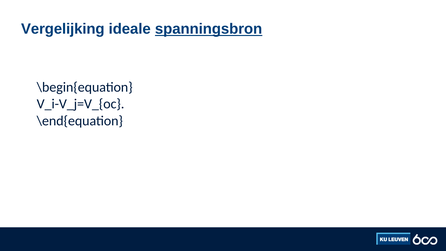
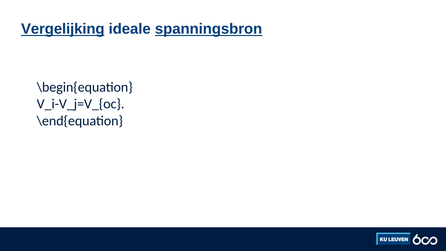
Vergelijking underline: none -> present
